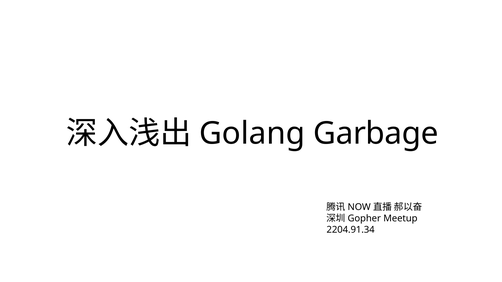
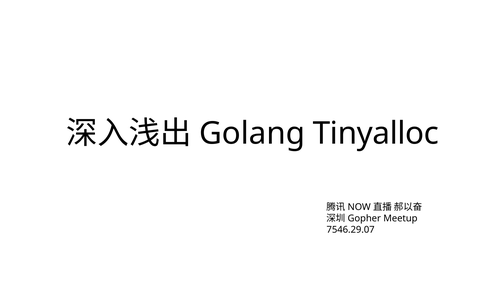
Garbage: Garbage -> Tinyalloc
2204.91.34: 2204.91.34 -> 7546.29.07
